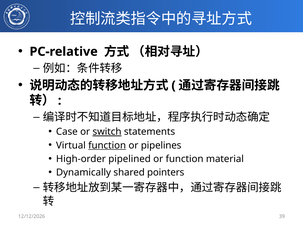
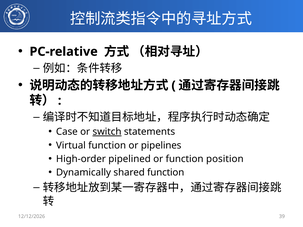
function at (107, 146) underline: present -> none
material: material -> position
shared pointers: pointers -> function
